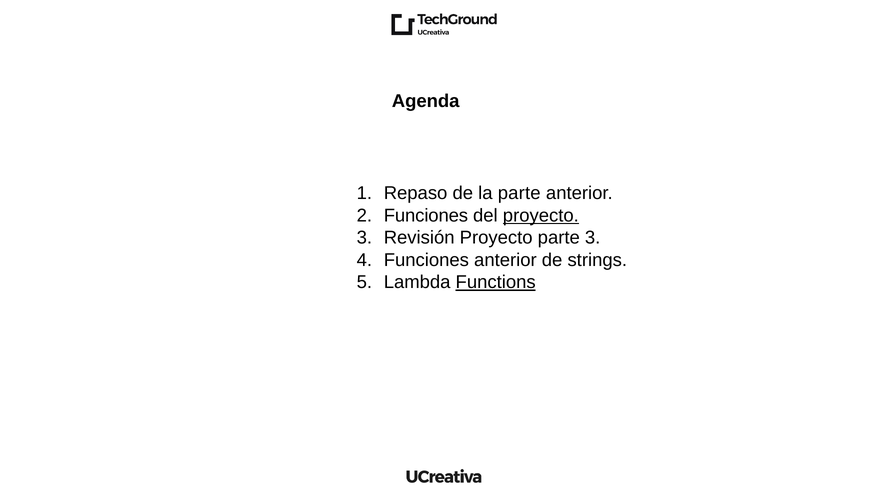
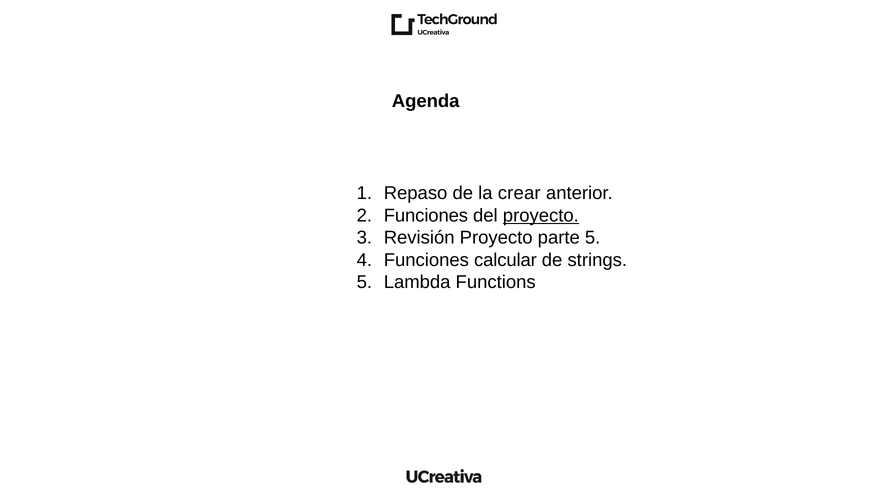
la parte: parte -> crear
parte 3: 3 -> 5
Funciones anterior: anterior -> calcular
Functions underline: present -> none
